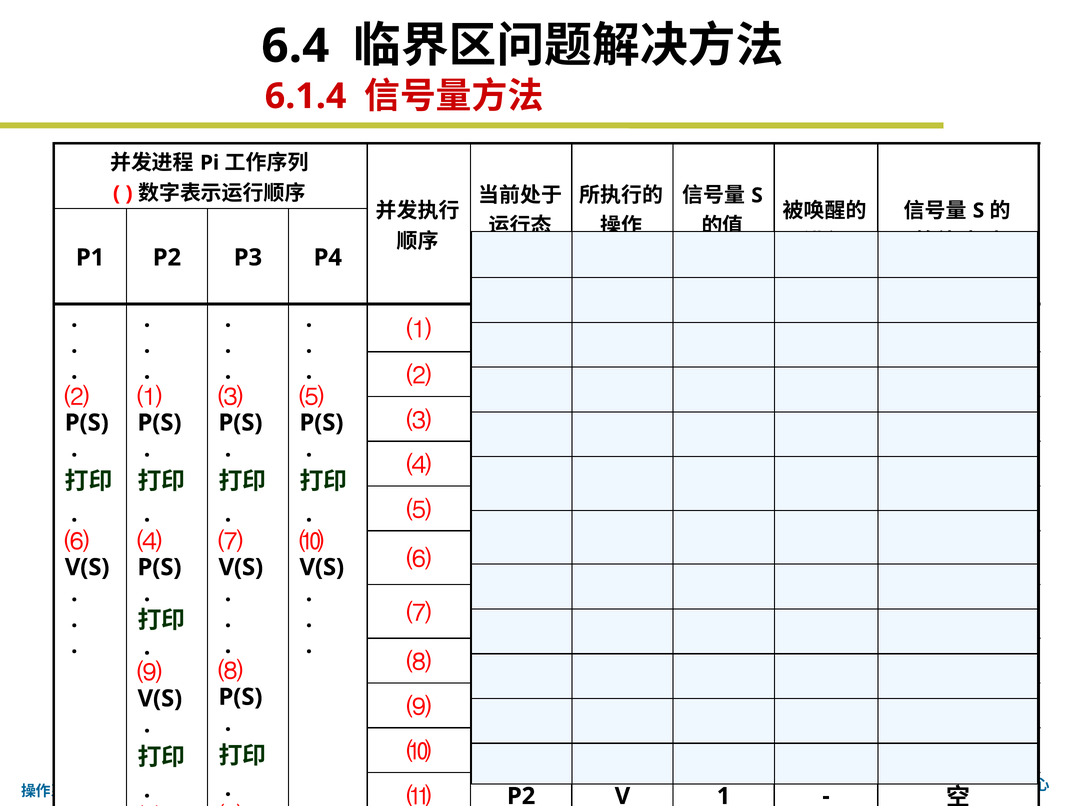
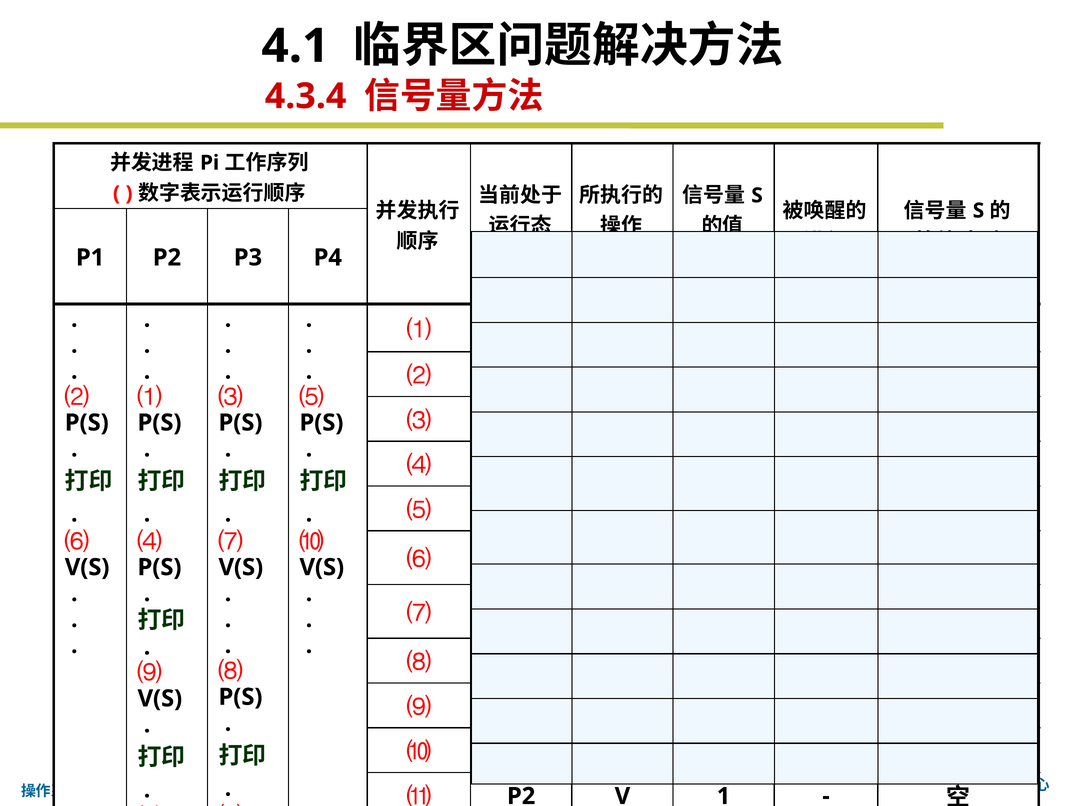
6.4: 6.4 -> 4.1
6.1.4: 6.1.4 -> 4.3.4
